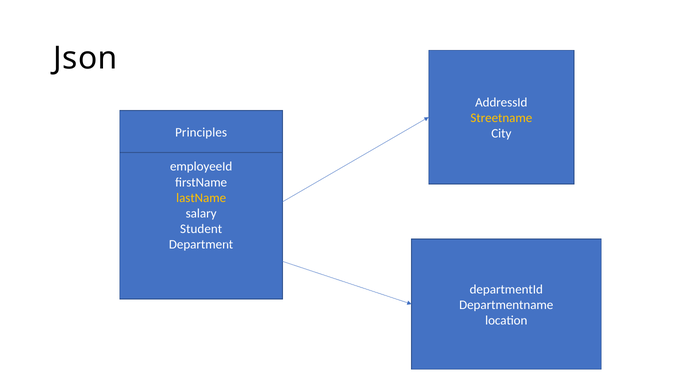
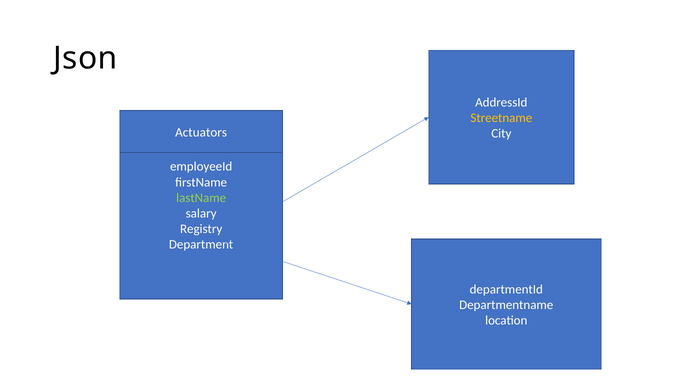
Principles: Principles -> Actuators
lastName colour: yellow -> light green
Student: Student -> Registry
